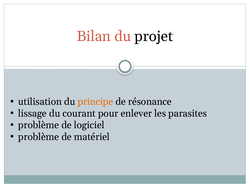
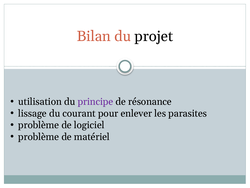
principe colour: orange -> purple
